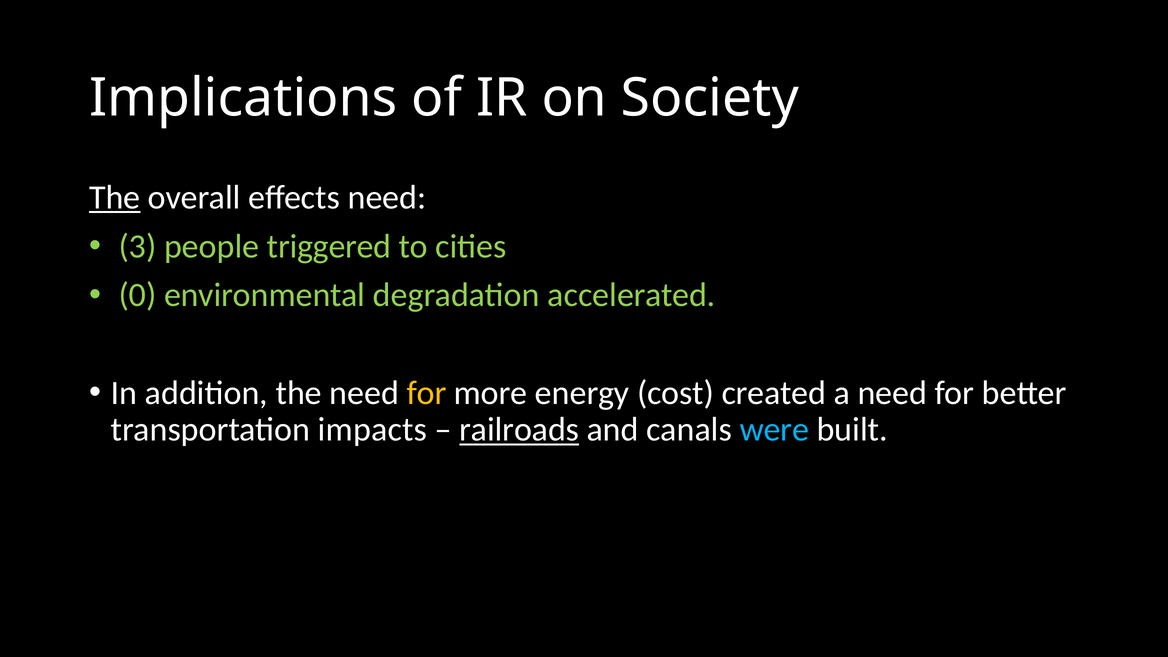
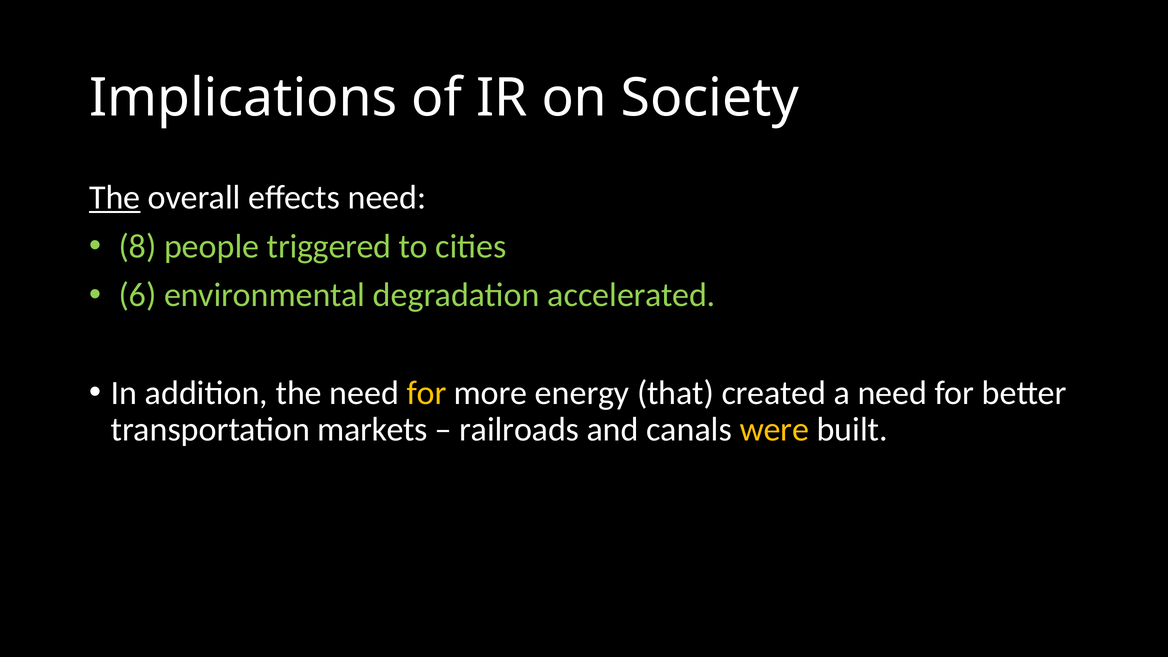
3: 3 -> 8
0: 0 -> 6
cost: cost -> that
impacts: impacts -> markets
railroads underline: present -> none
were colour: light blue -> yellow
